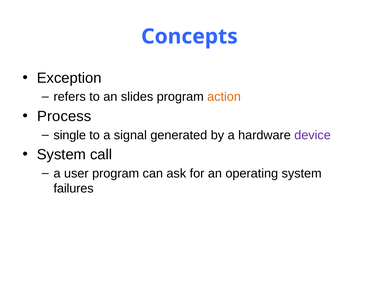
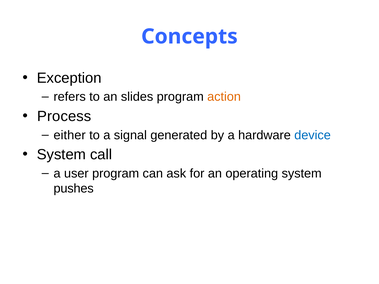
single: single -> either
device colour: purple -> blue
failures: failures -> pushes
